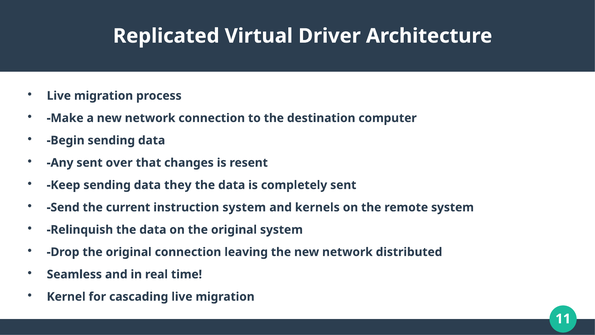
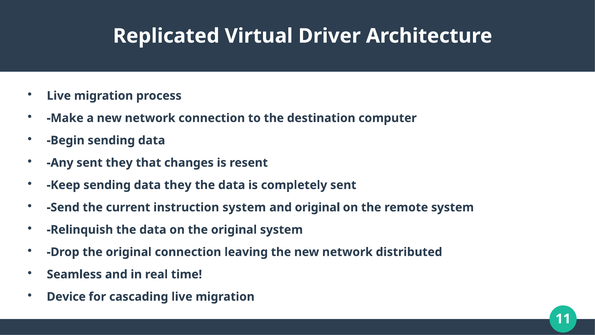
sent over: over -> they
and kernels: kernels -> original
Kernel: Kernel -> Device
